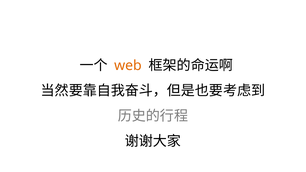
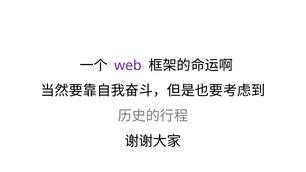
web colour: orange -> purple
